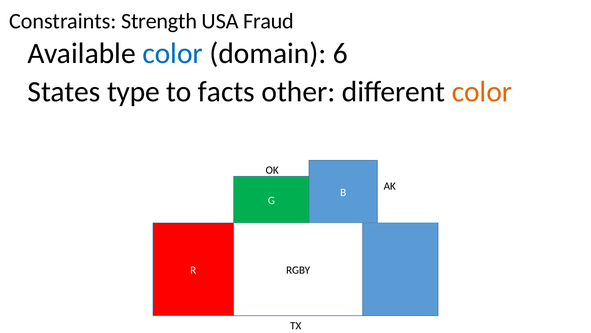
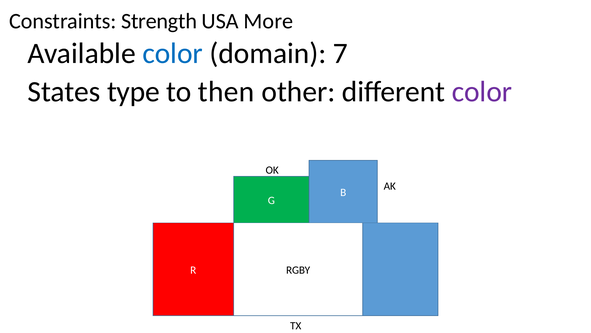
Fraud: Fraud -> More
6: 6 -> 7
facts: facts -> then
color at (482, 92) colour: orange -> purple
